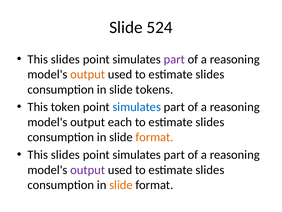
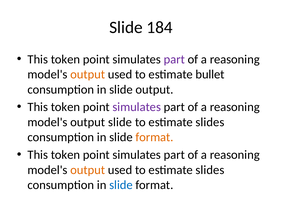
524: 524 -> 184
slides at (65, 59): slides -> token
slides at (210, 74): slides -> bullet
slide tokens: tokens -> output
simulates at (137, 107) colour: blue -> purple
output each: each -> slide
slides at (65, 154): slides -> token
output at (88, 169) colour: purple -> orange
slide at (121, 185) colour: orange -> blue
